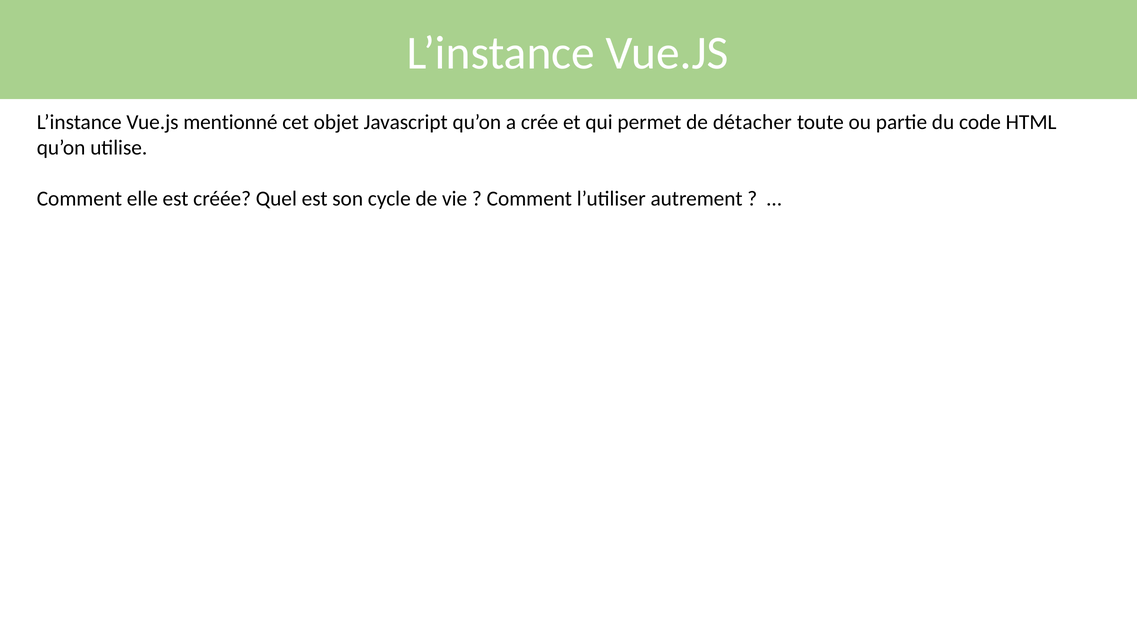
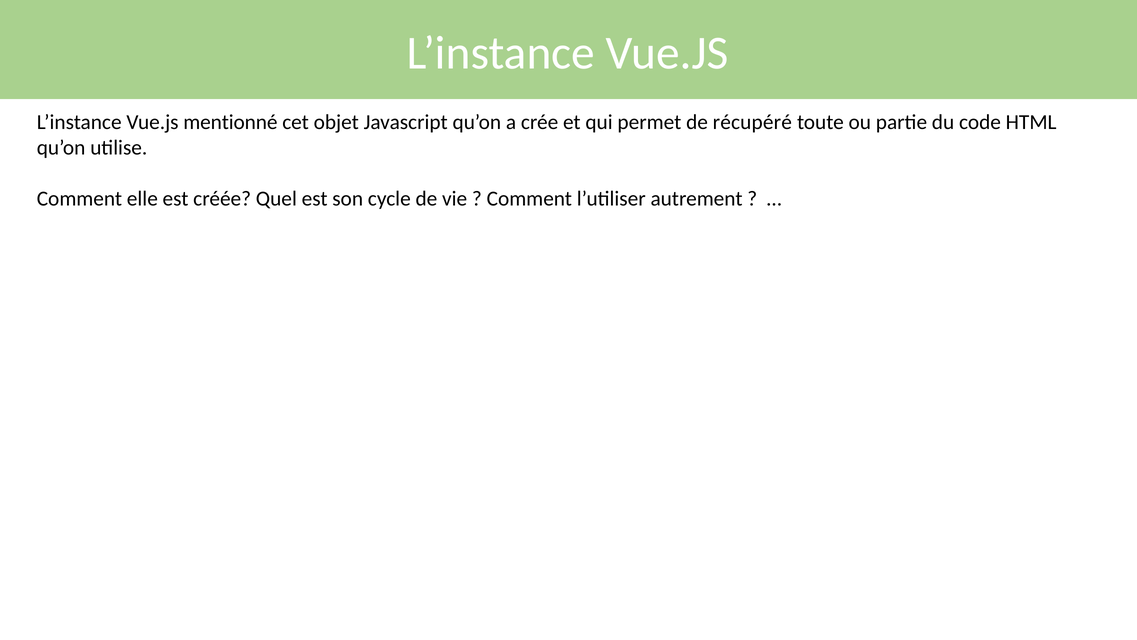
détacher: détacher -> récupéré
